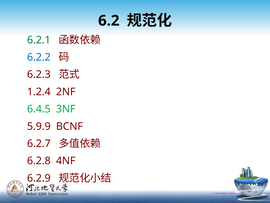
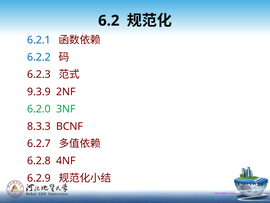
6.2.1 colour: green -> blue
1.2.4: 1.2.4 -> 9.3.9
6.4.5: 6.4.5 -> 6.2.0
5.9.9: 5.9.9 -> 8.3.3
